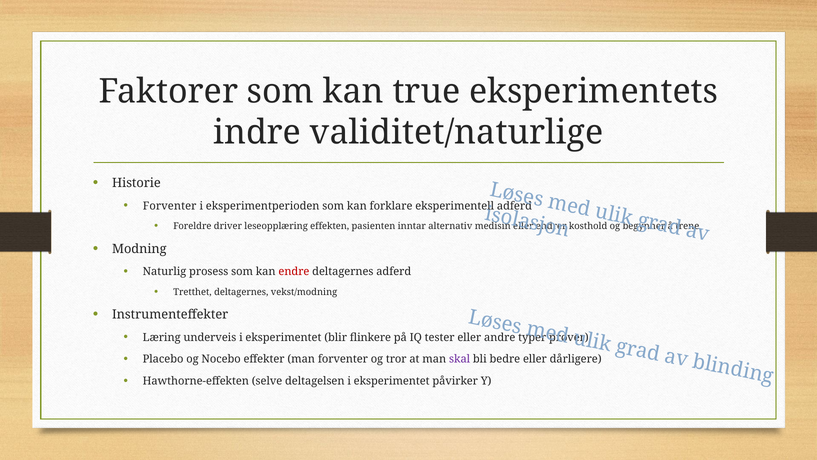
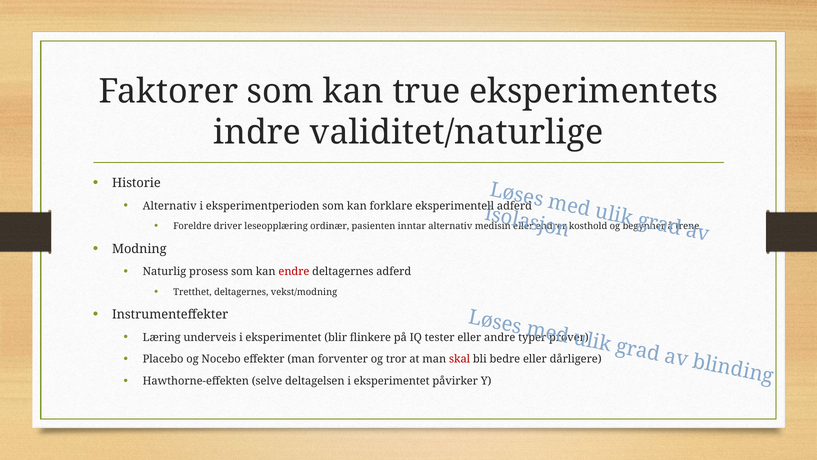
Forventer at (170, 206): Forventer -> Alternativ
effekten: effekten -> ordinær
skal colour: purple -> red
